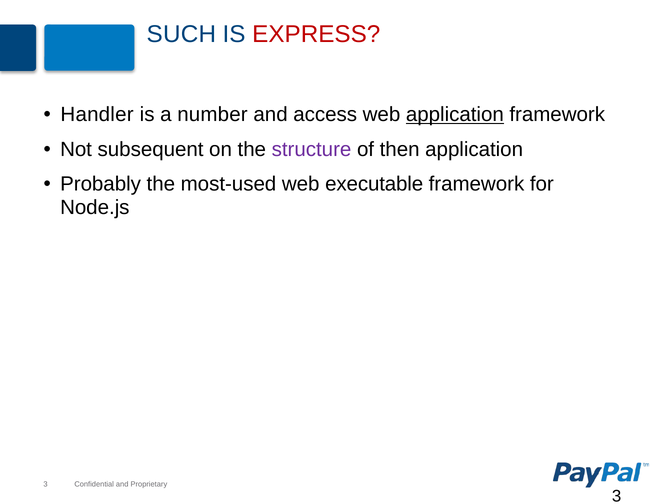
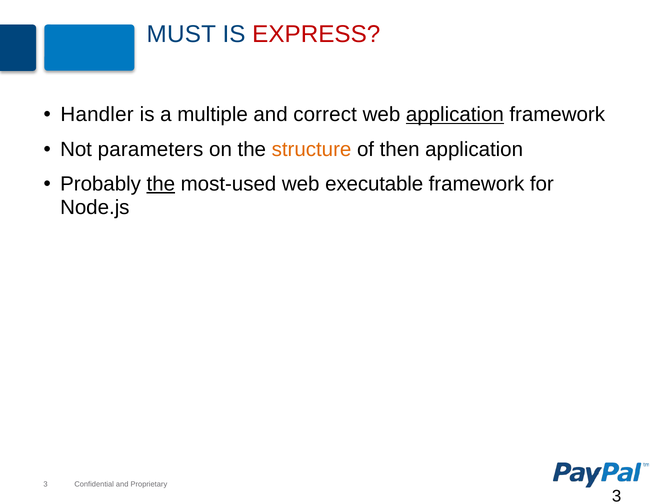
SUCH: SUCH -> MUST
number: number -> multiple
access: access -> correct
subsequent: subsequent -> parameters
structure colour: purple -> orange
the at (161, 184) underline: none -> present
